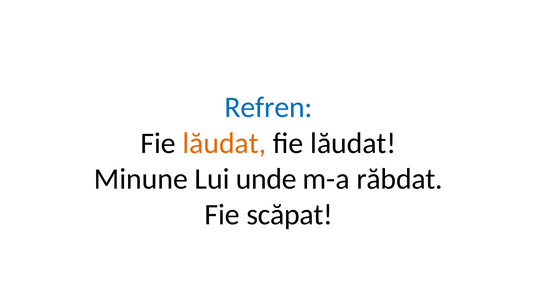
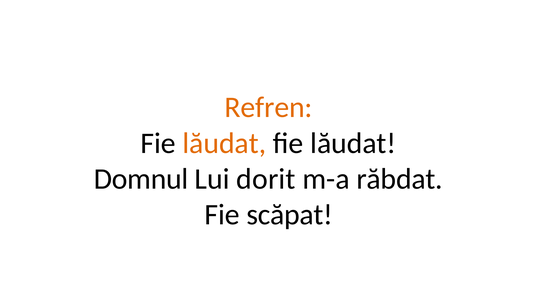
Refren colour: blue -> orange
Minune: Minune -> Domnul
unde: unde -> dorit
